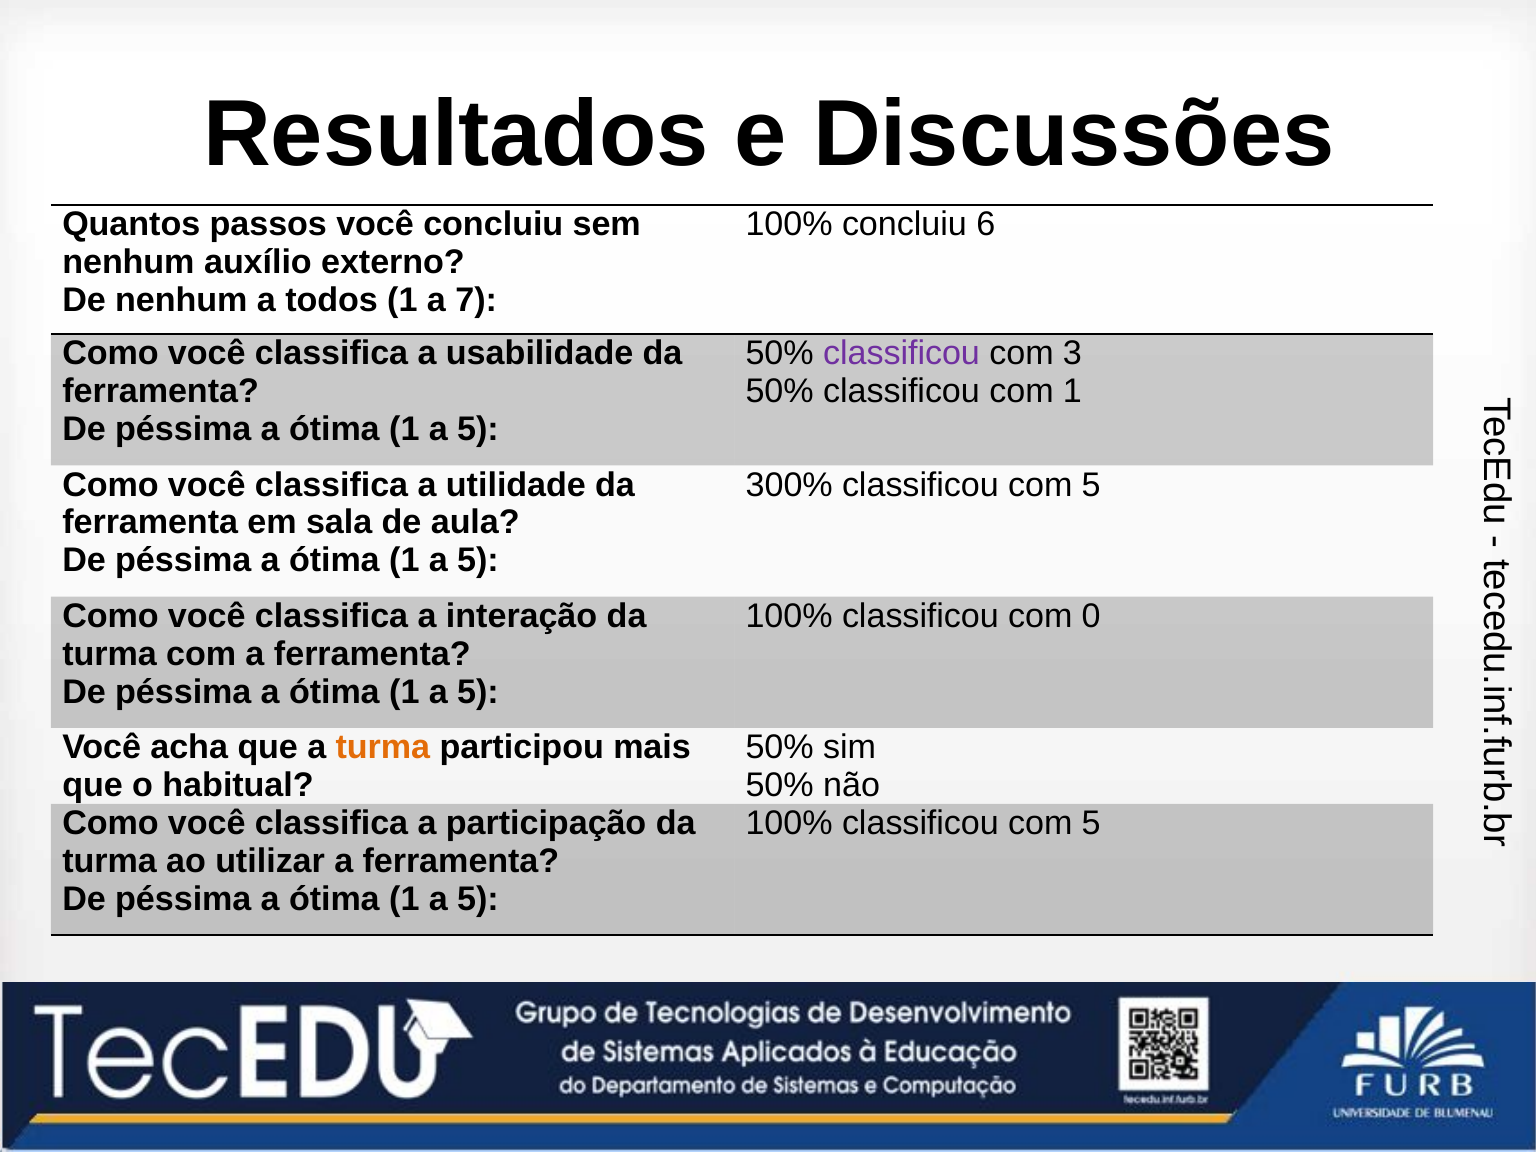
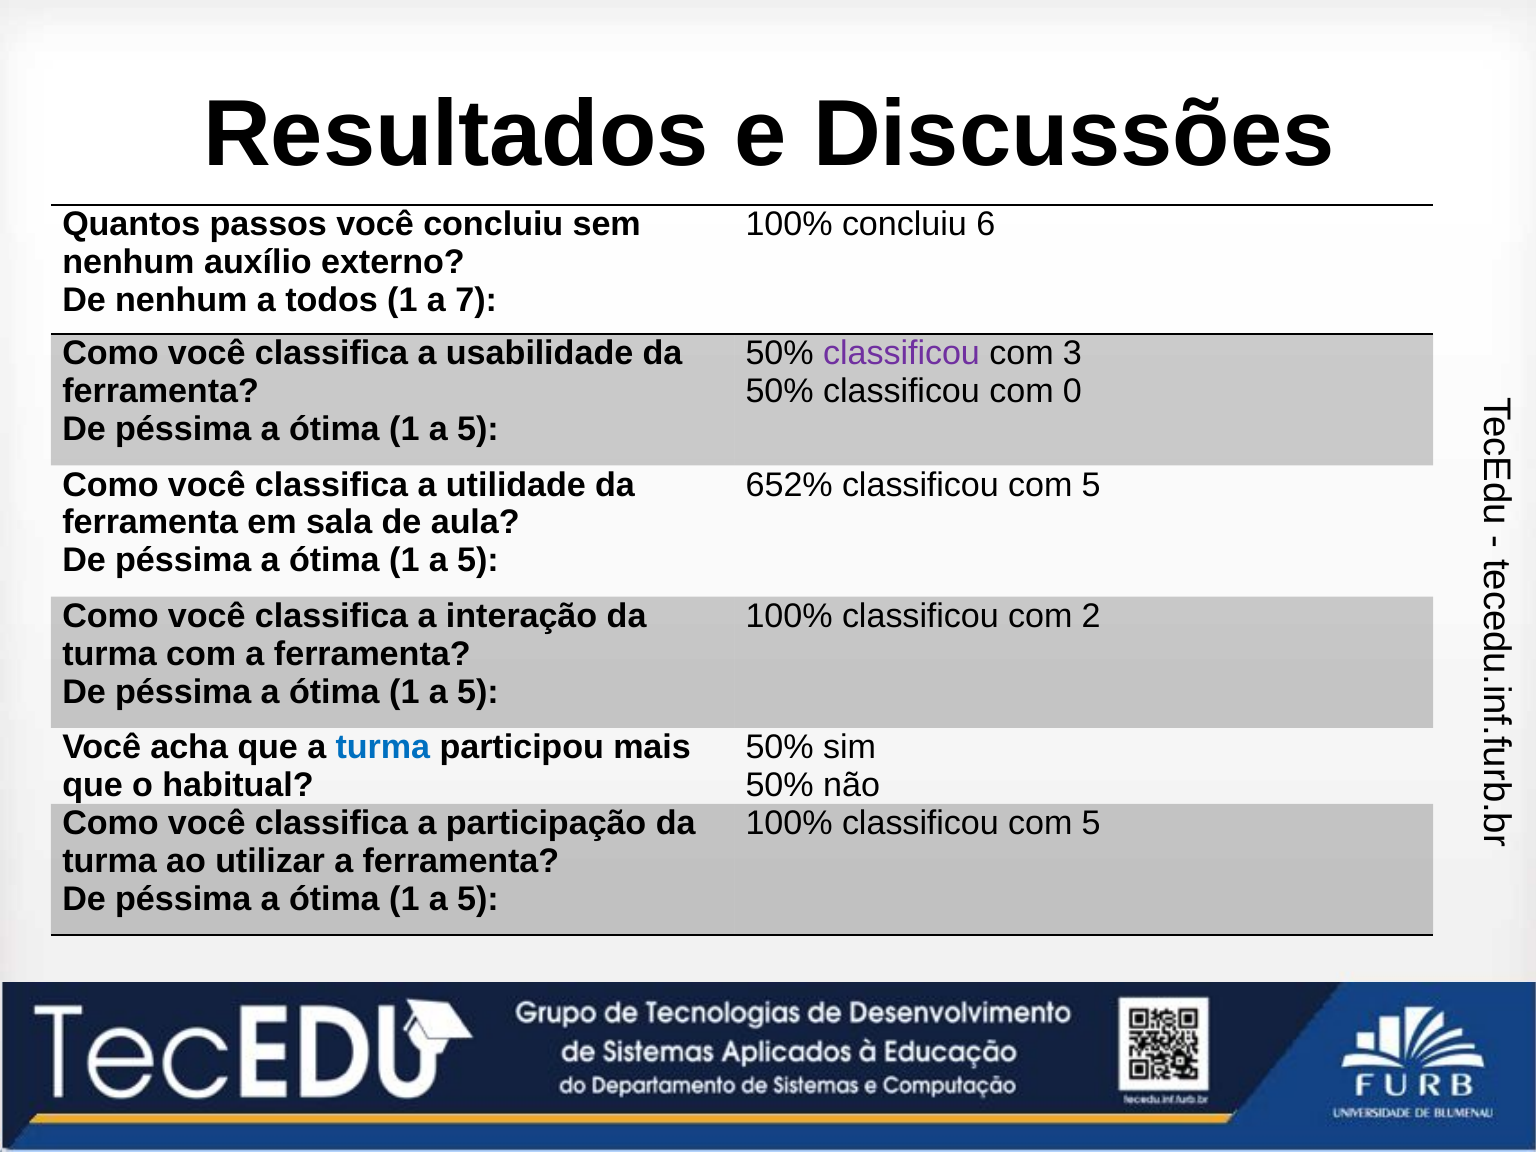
com 1: 1 -> 0
300%: 300% -> 652%
0: 0 -> 2
turma at (383, 747) colour: orange -> blue
